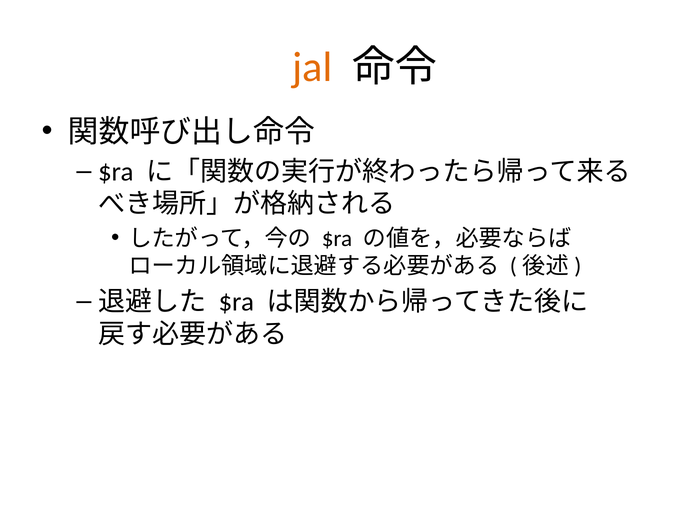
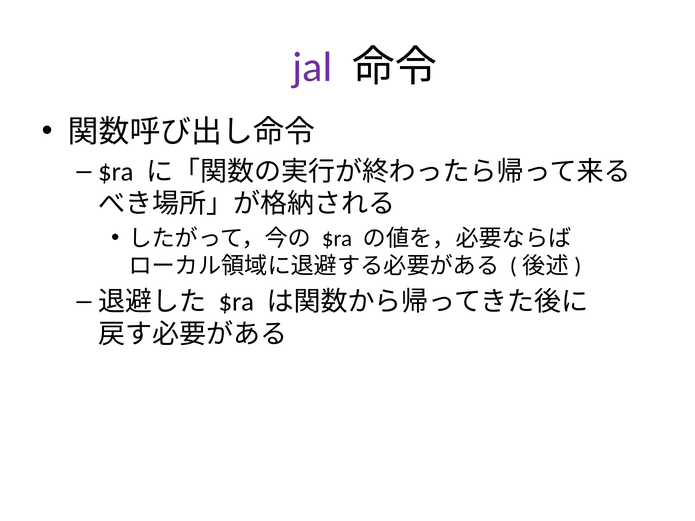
jal colour: orange -> purple
